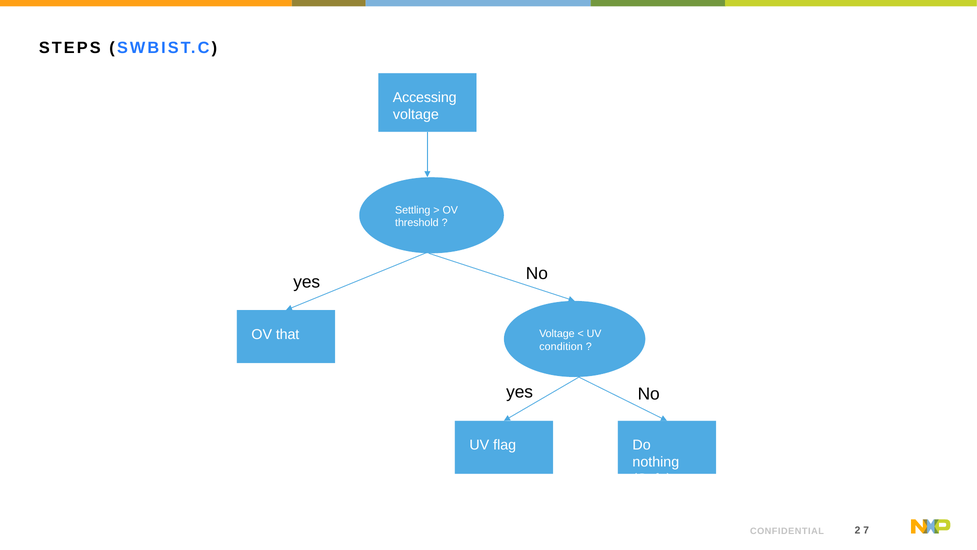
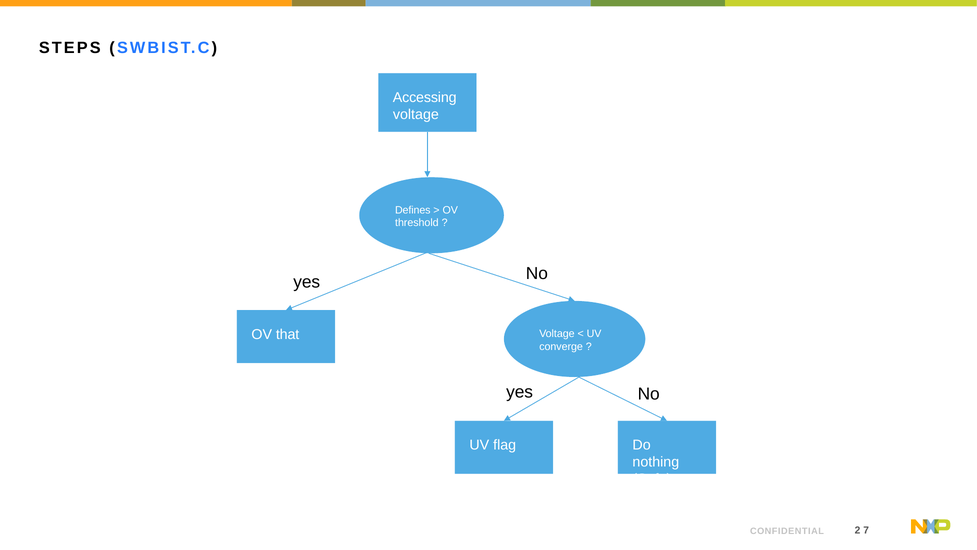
Settling: Settling -> Defines
condition: condition -> converge
